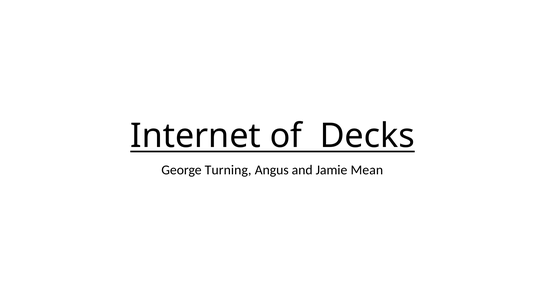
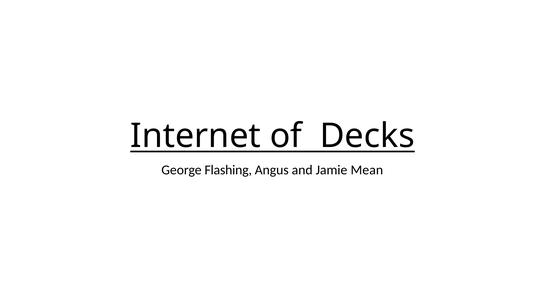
Turning: Turning -> Flashing
